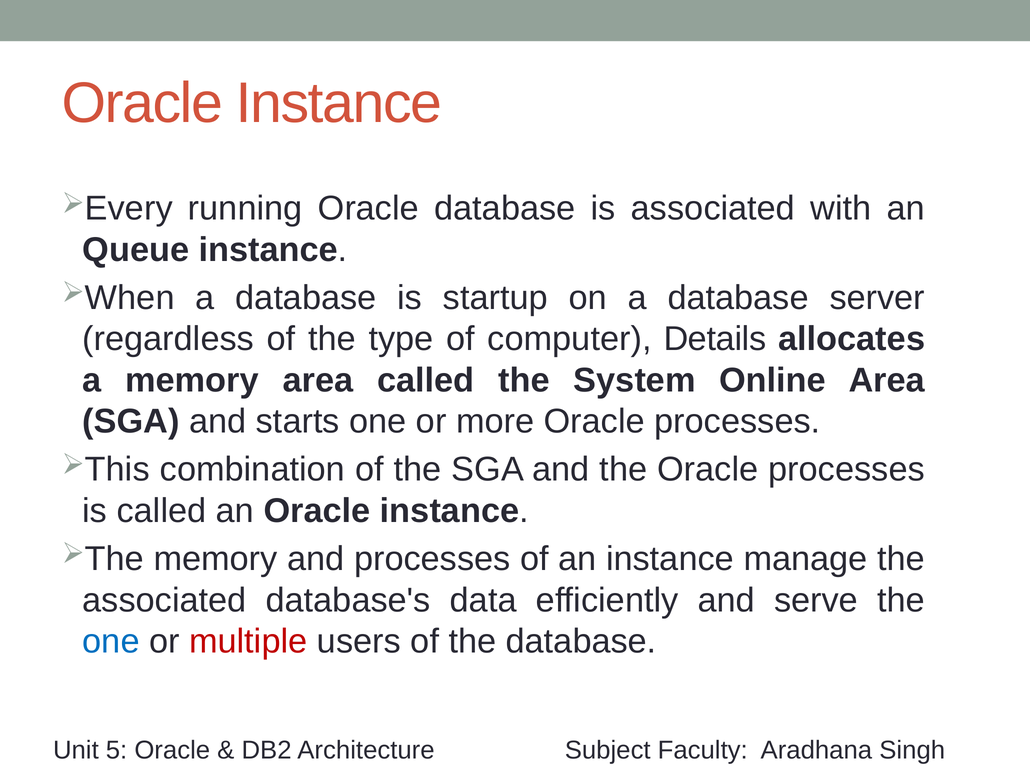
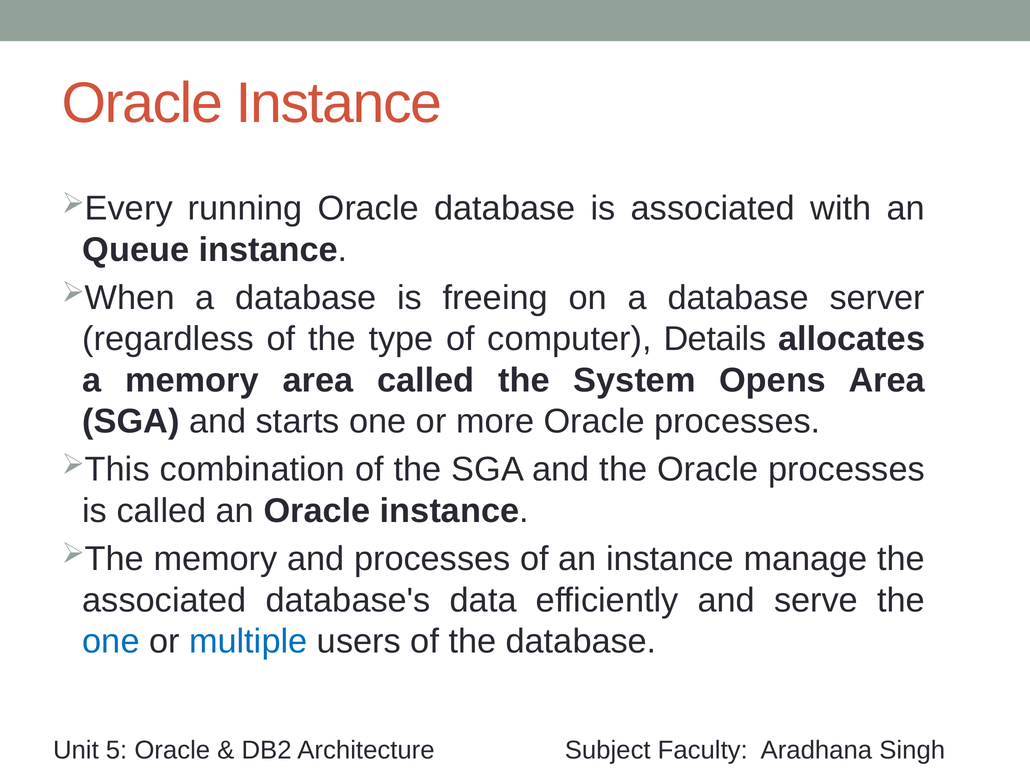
startup: startup -> freeing
Online: Online -> Opens
multiple colour: red -> blue
